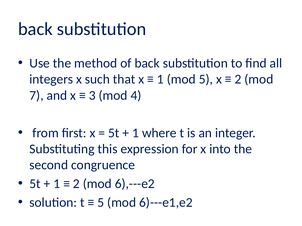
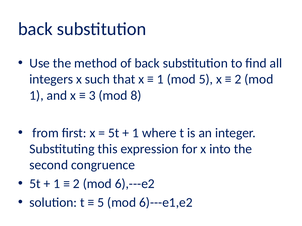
7 at (37, 96): 7 -> 1
4: 4 -> 8
